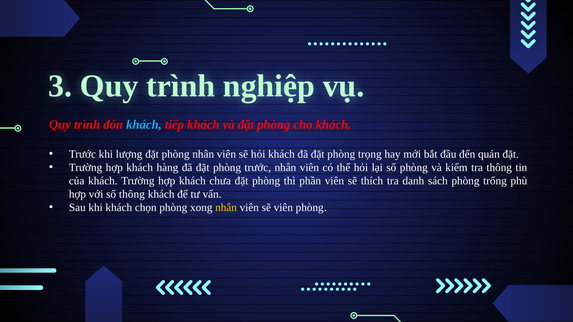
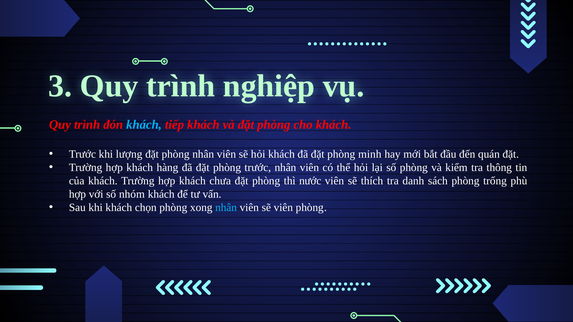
trọng: trọng -> minh
phần: phần -> nước
số thông: thông -> nhóm
nhân at (226, 208) colour: yellow -> light blue
